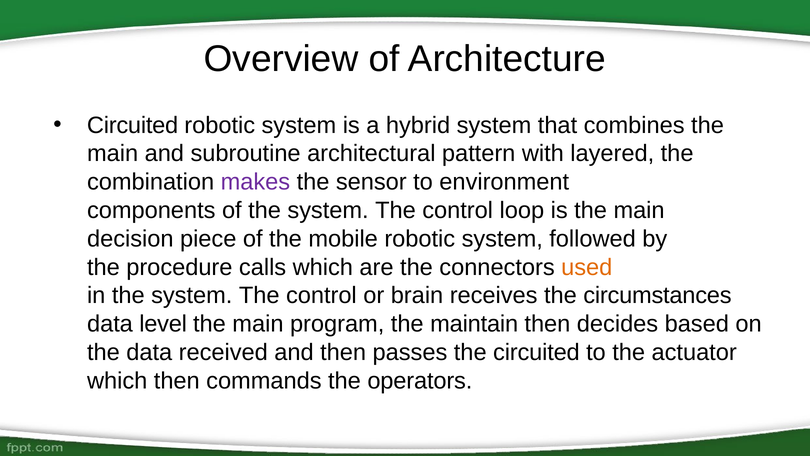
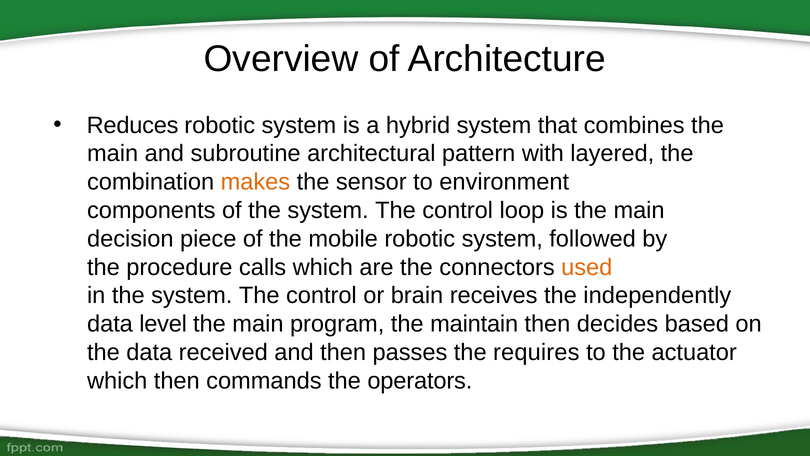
Circuited at (133, 125): Circuited -> Reduces
makes colour: purple -> orange
circumstances: circumstances -> independently
the circuited: circuited -> requires
